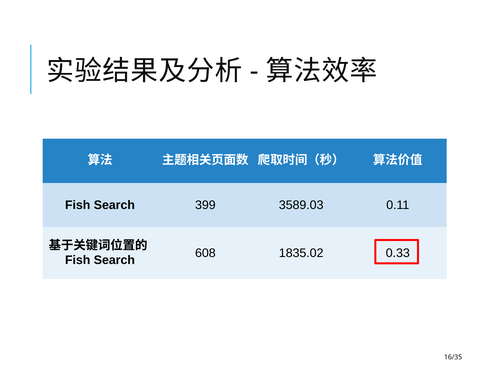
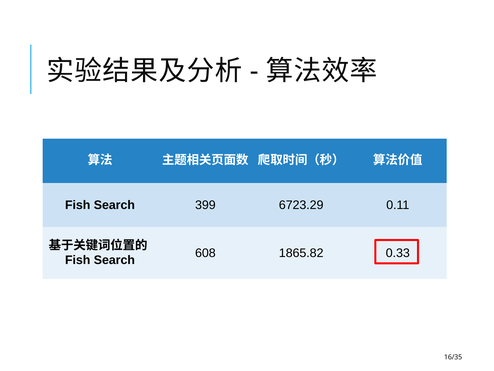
3589.03: 3589.03 -> 6723.29
1835.02: 1835.02 -> 1865.82
